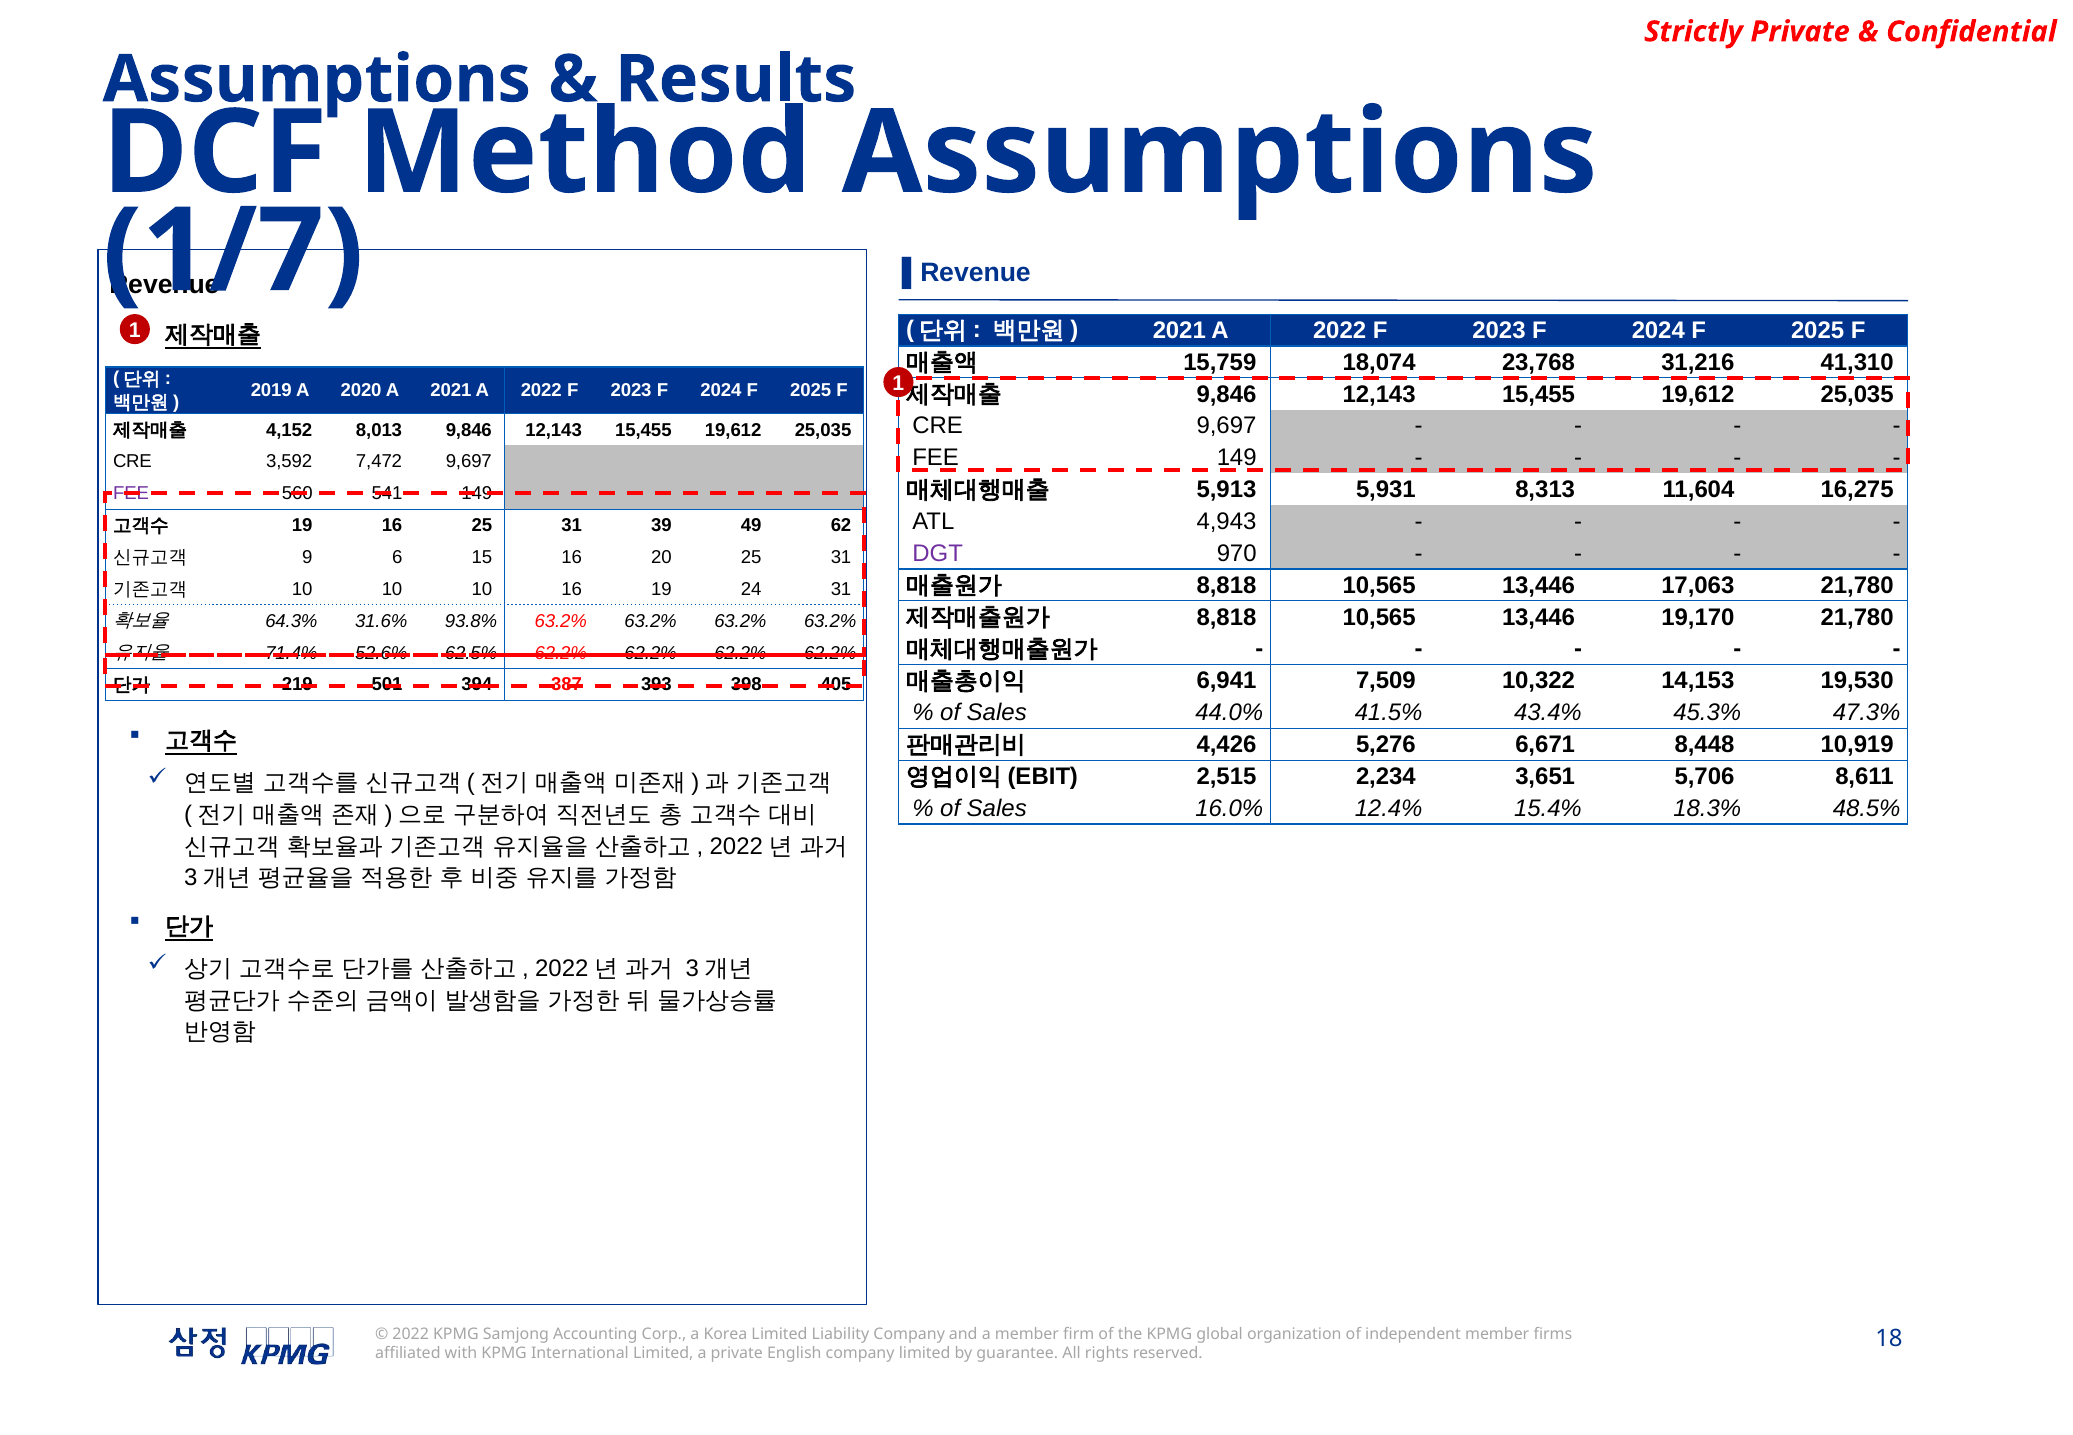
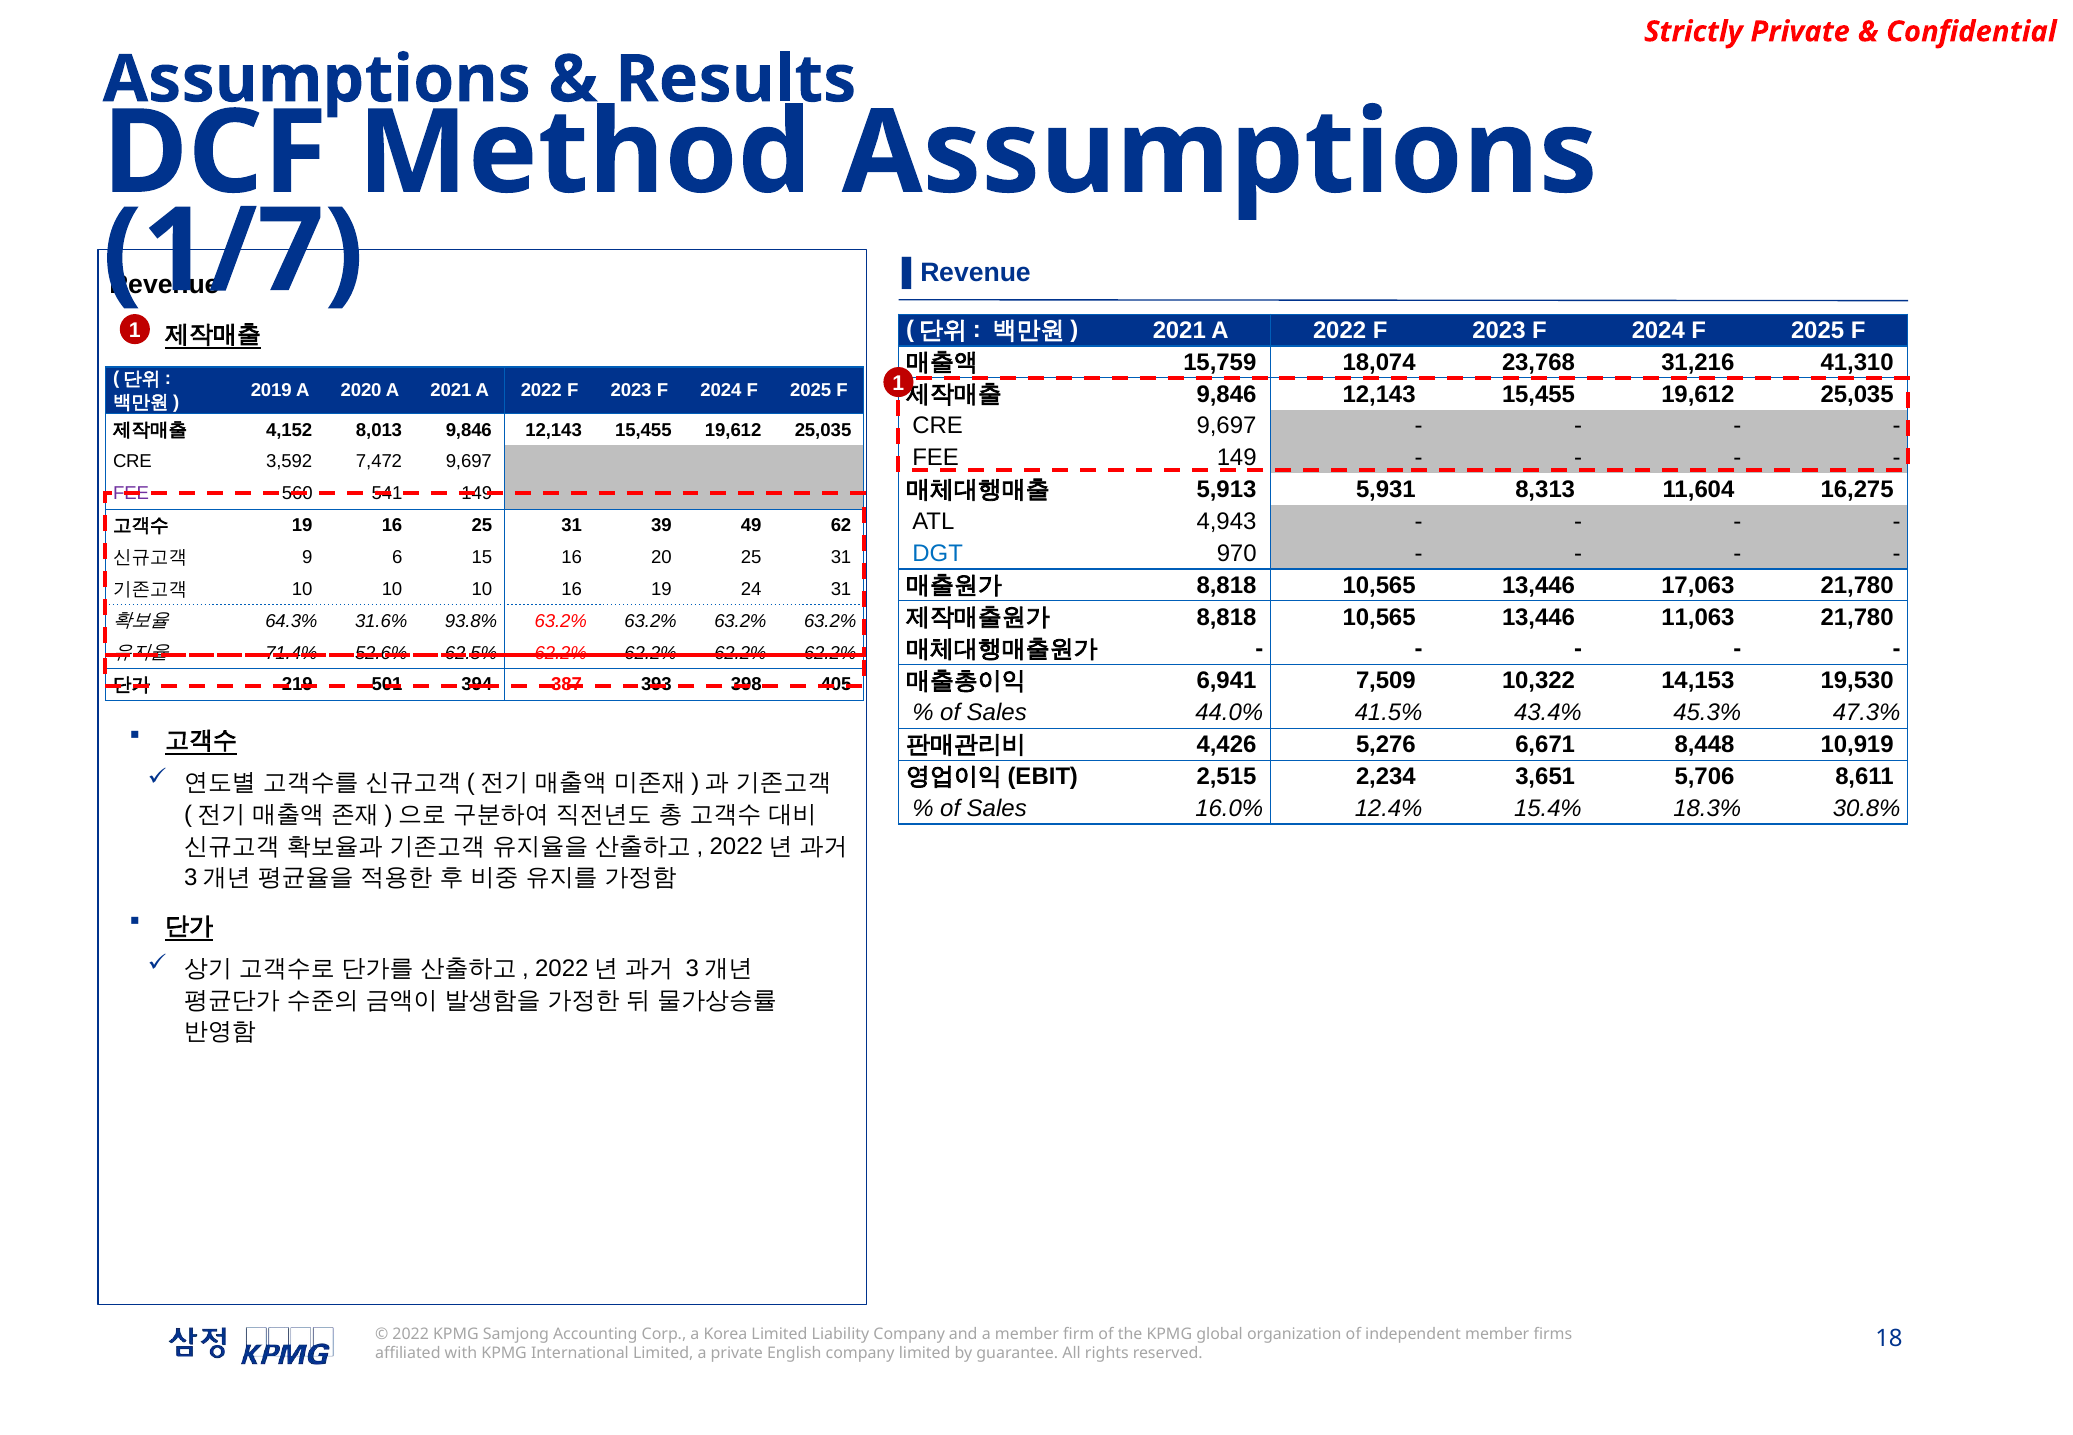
DGT colour: purple -> blue
19,170: 19,170 -> 11,063
48.5%: 48.5% -> 30.8%
